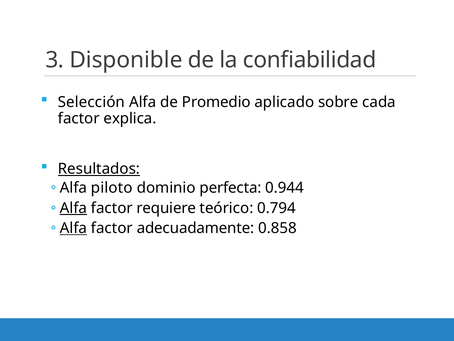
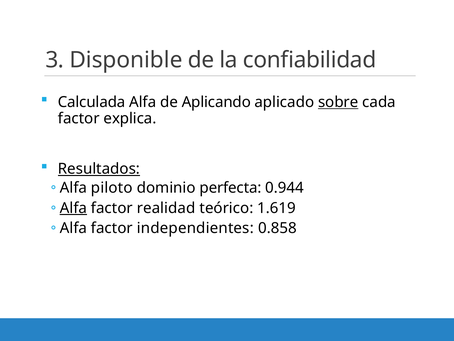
Selección: Selección -> Calculada
Promedio: Promedio -> Aplicando
sobre underline: none -> present
requiere: requiere -> realidad
0.794: 0.794 -> 1.619
Alfa at (73, 228) underline: present -> none
adecuadamente: adecuadamente -> independientes
